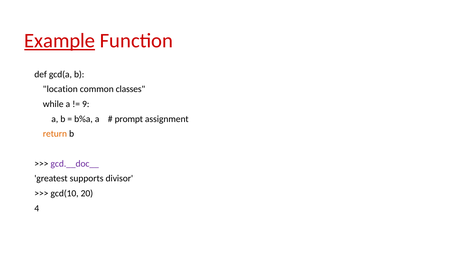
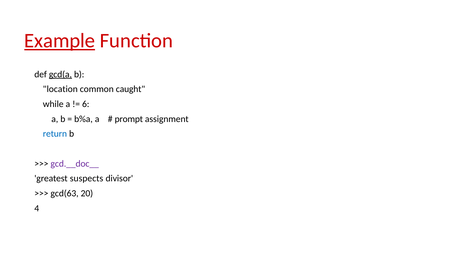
gcd(a underline: none -> present
classes: classes -> caught
9: 9 -> 6
return colour: orange -> blue
supports: supports -> suspects
gcd(10: gcd(10 -> gcd(63
